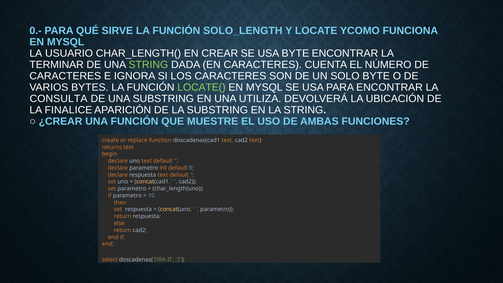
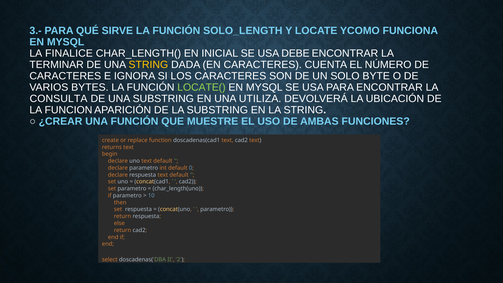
0.-: 0.- -> 3.-
USUARIO: USUARIO -> FINALICE
CREAR: CREAR -> INICIAL
USA BYTE: BYTE -> DEBE
STRING at (148, 65) colour: light green -> yellow
FINALICE: FINALICE -> FUNCION
